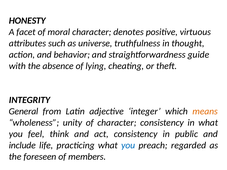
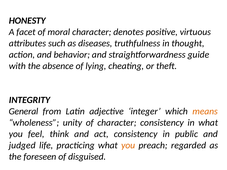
universe: universe -> diseases
include: include -> judged
you at (128, 146) colour: blue -> orange
members: members -> disguised
